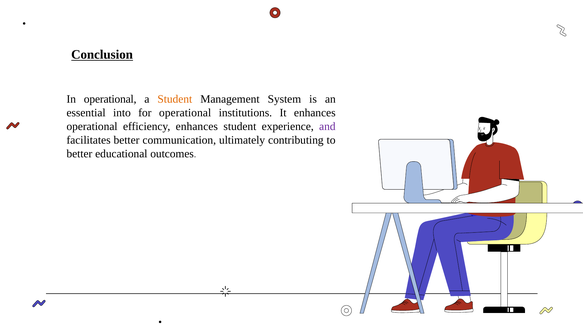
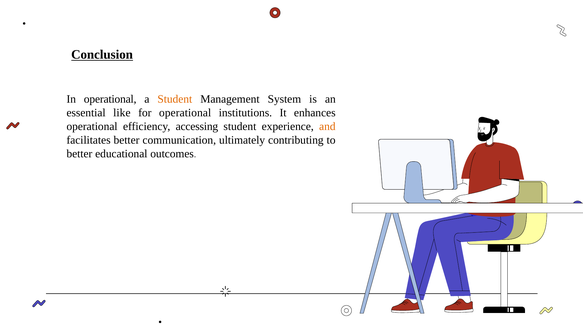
into: into -> like
efficiency enhances: enhances -> accessing
and colour: purple -> orange
